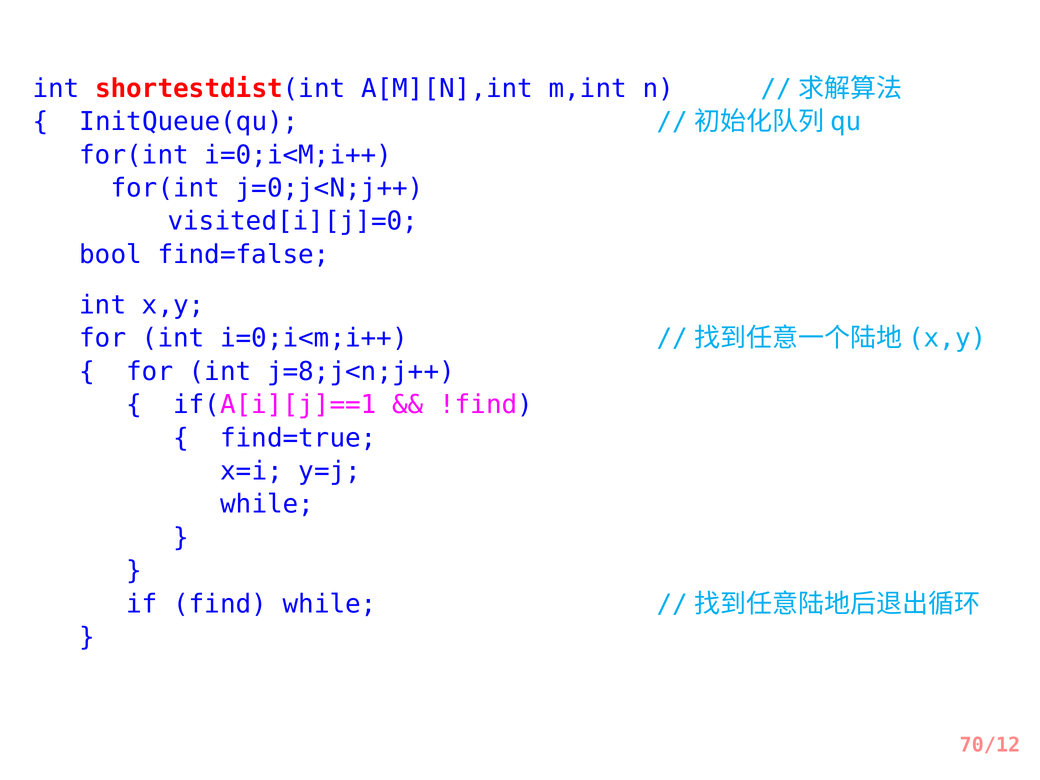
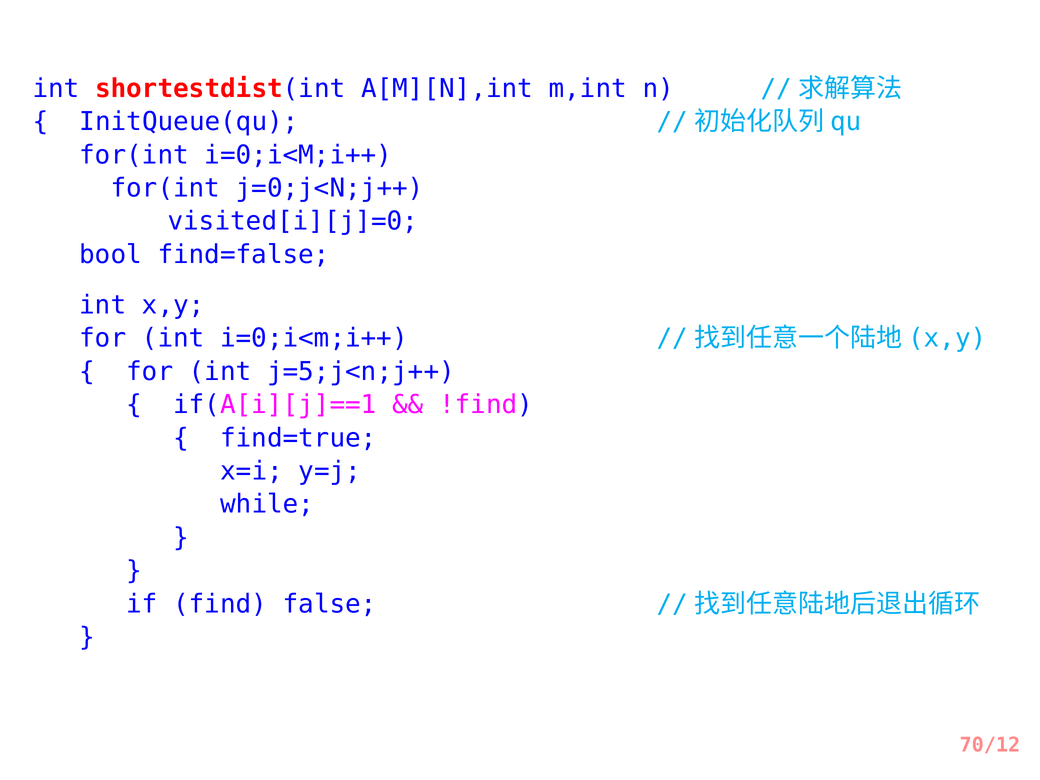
j=8;j<n;j++: j=8;j<n;j++ -> j=5;j<n;j++
find while: while -> false
